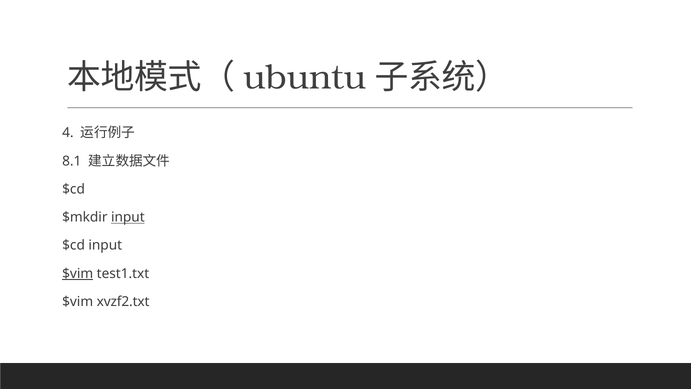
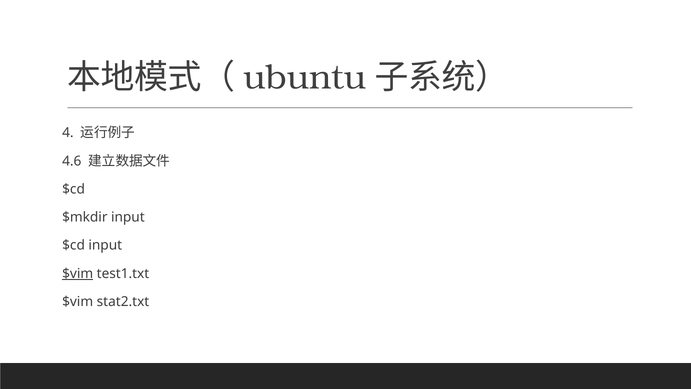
8.1: 8.1 -> 4.6
input at (128, 217) underline: present -> none
xvzf2.txt: xvzf2.txt -> stat2.txt
